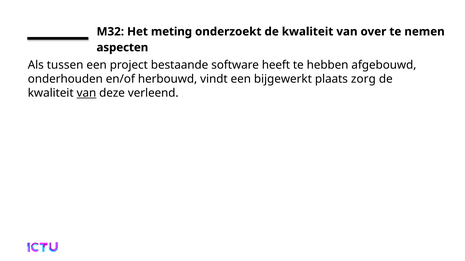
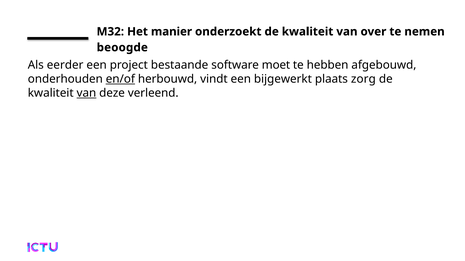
meting: meting -> manier
aspecten: aspecten -> beoogde
tussen: tussen -> eerder
heeft: heeft -> moet
en/of underline: none -> present
